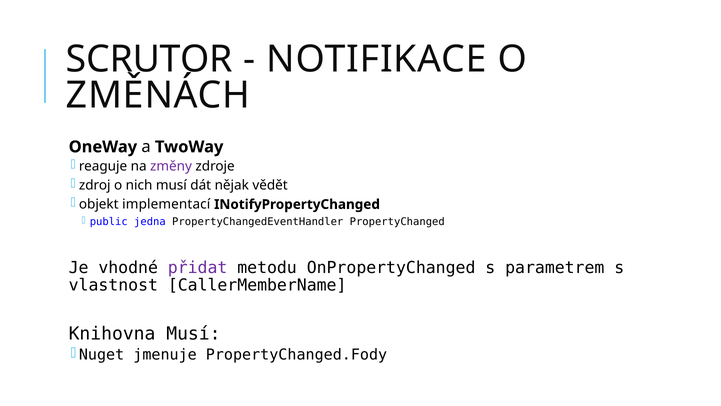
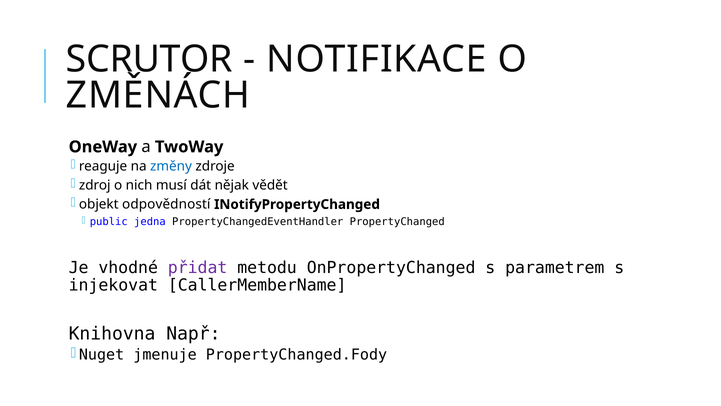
změny colour: purple -> blue
implementací: implementací -> odpovědností
vlastnost: vlastnost -> injekovat
Knihovna Musí: Musí -> Např
